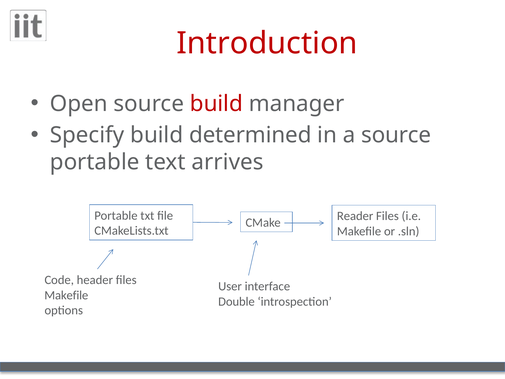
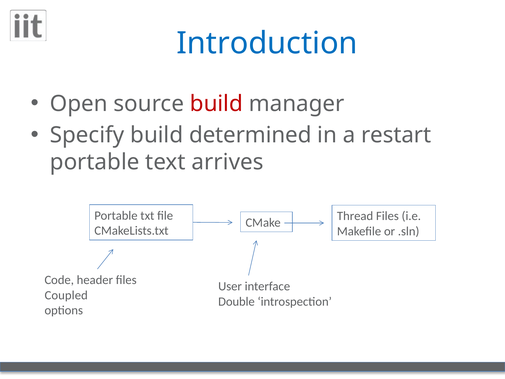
Introduction colour: red -> blue
a source: source -> restart
Reader: Reader -> Thread
Makefile at (66, 295): Makefile -> Coupled
